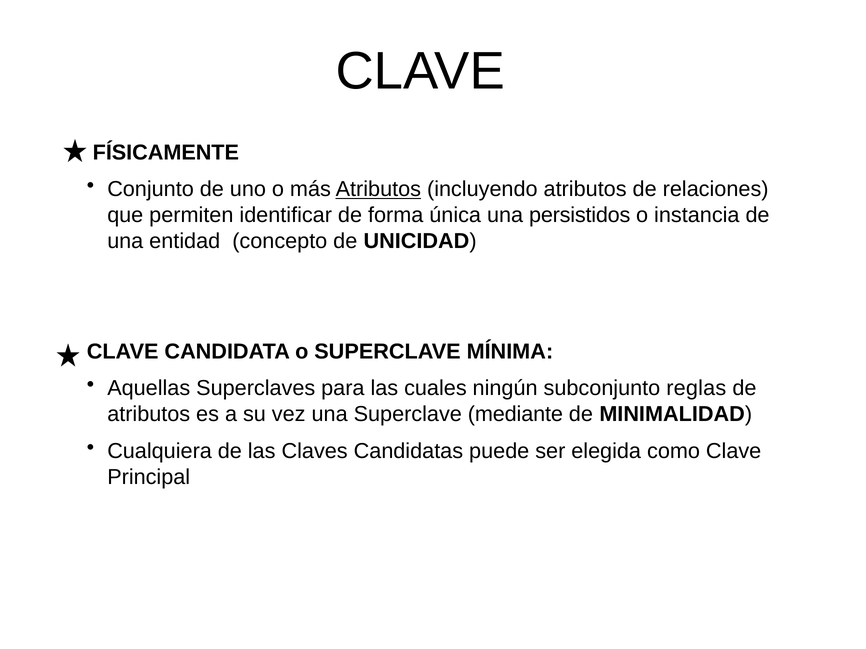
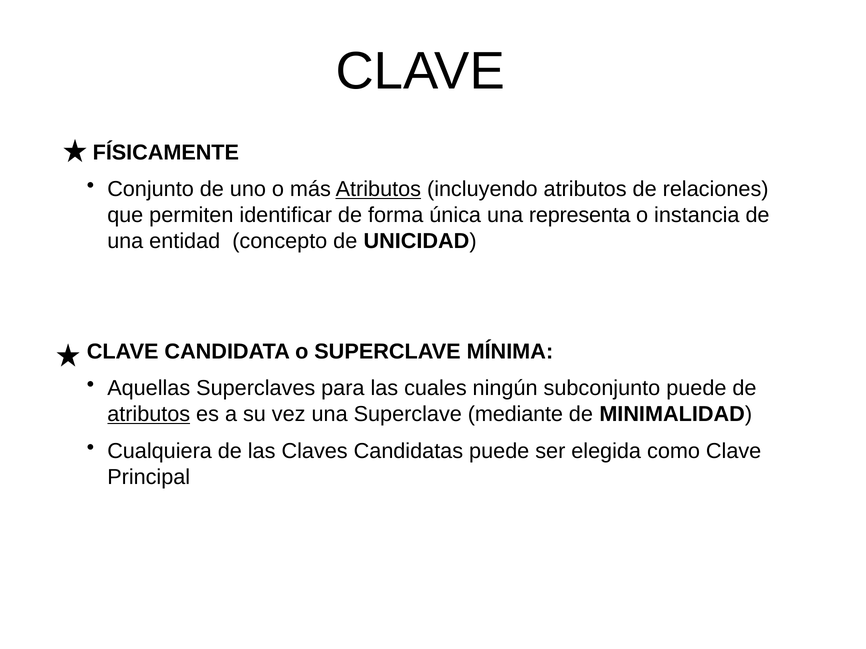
persistidos: persistidos -> representa
subconjunto reglas: reglas -> puede
atributos at (149, 415) underline: none -> present
